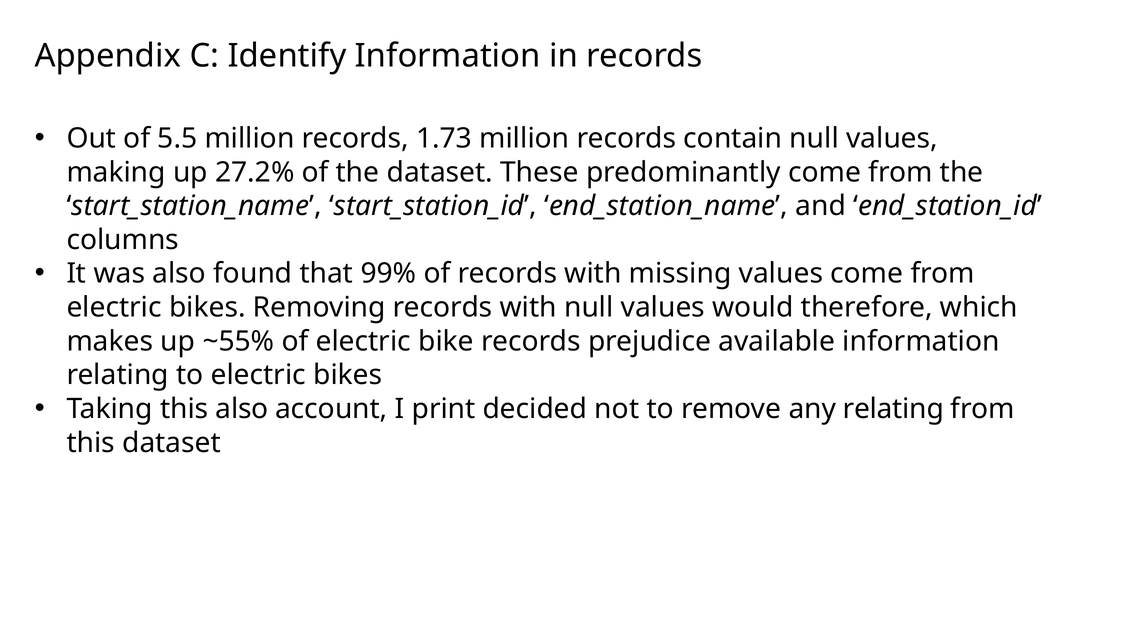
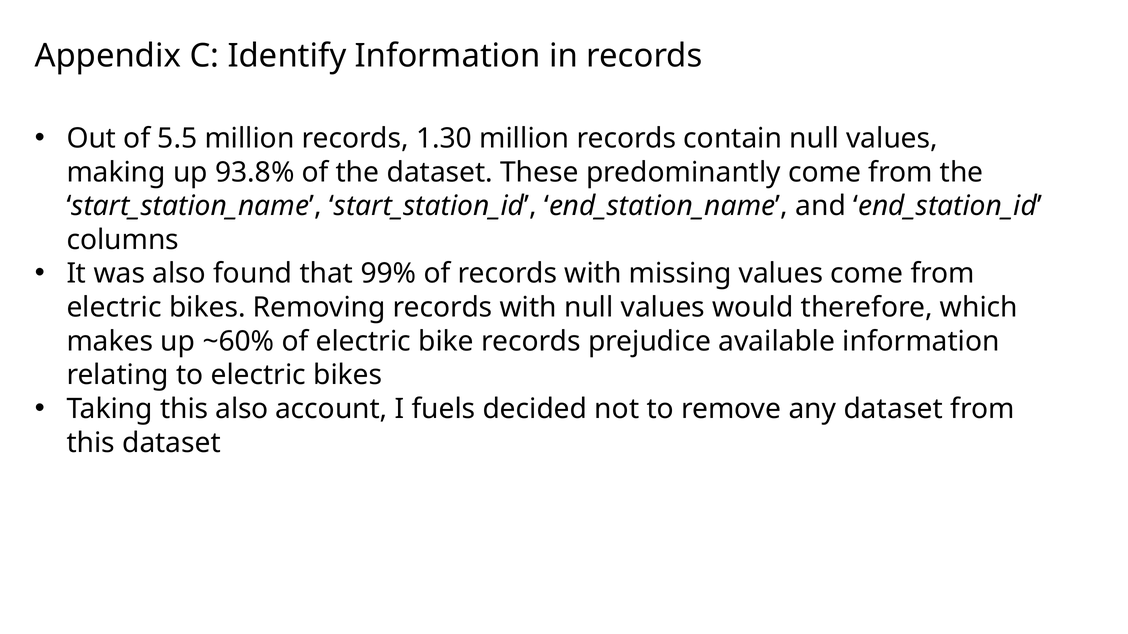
1.73: 1.73 -> 1.30
27.2%: 27.2% -> 93.8%
~55%: ~55% -> ~60%
print: print -> fuels
any relating: relating -> dataset
